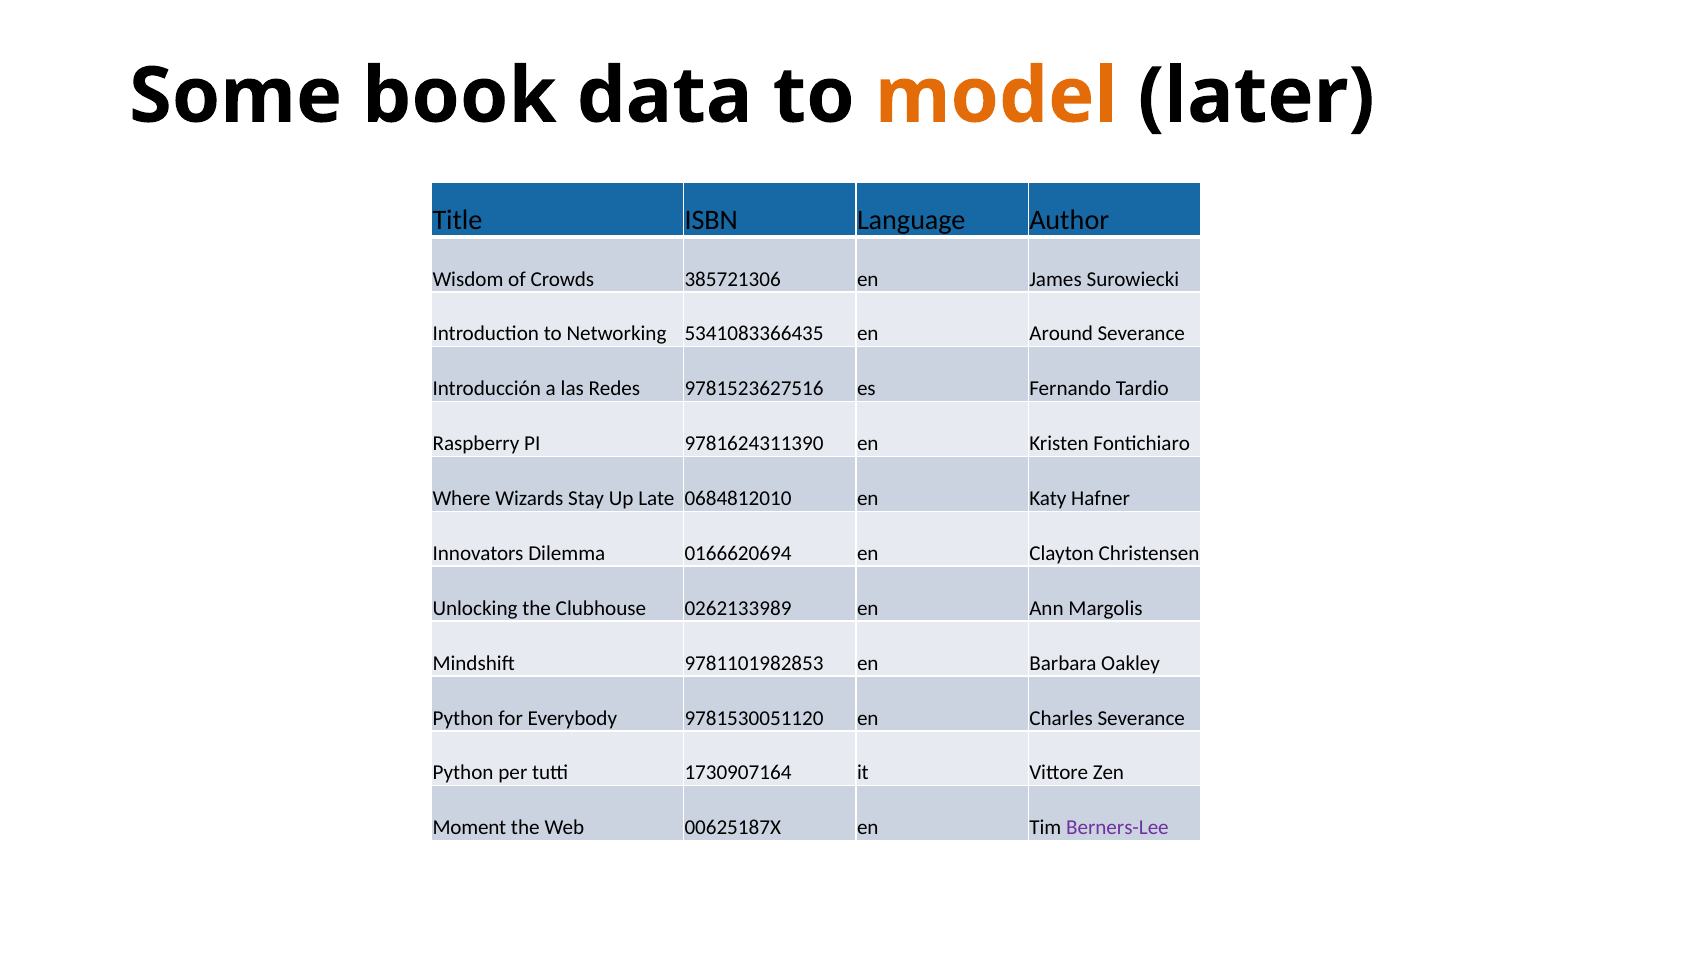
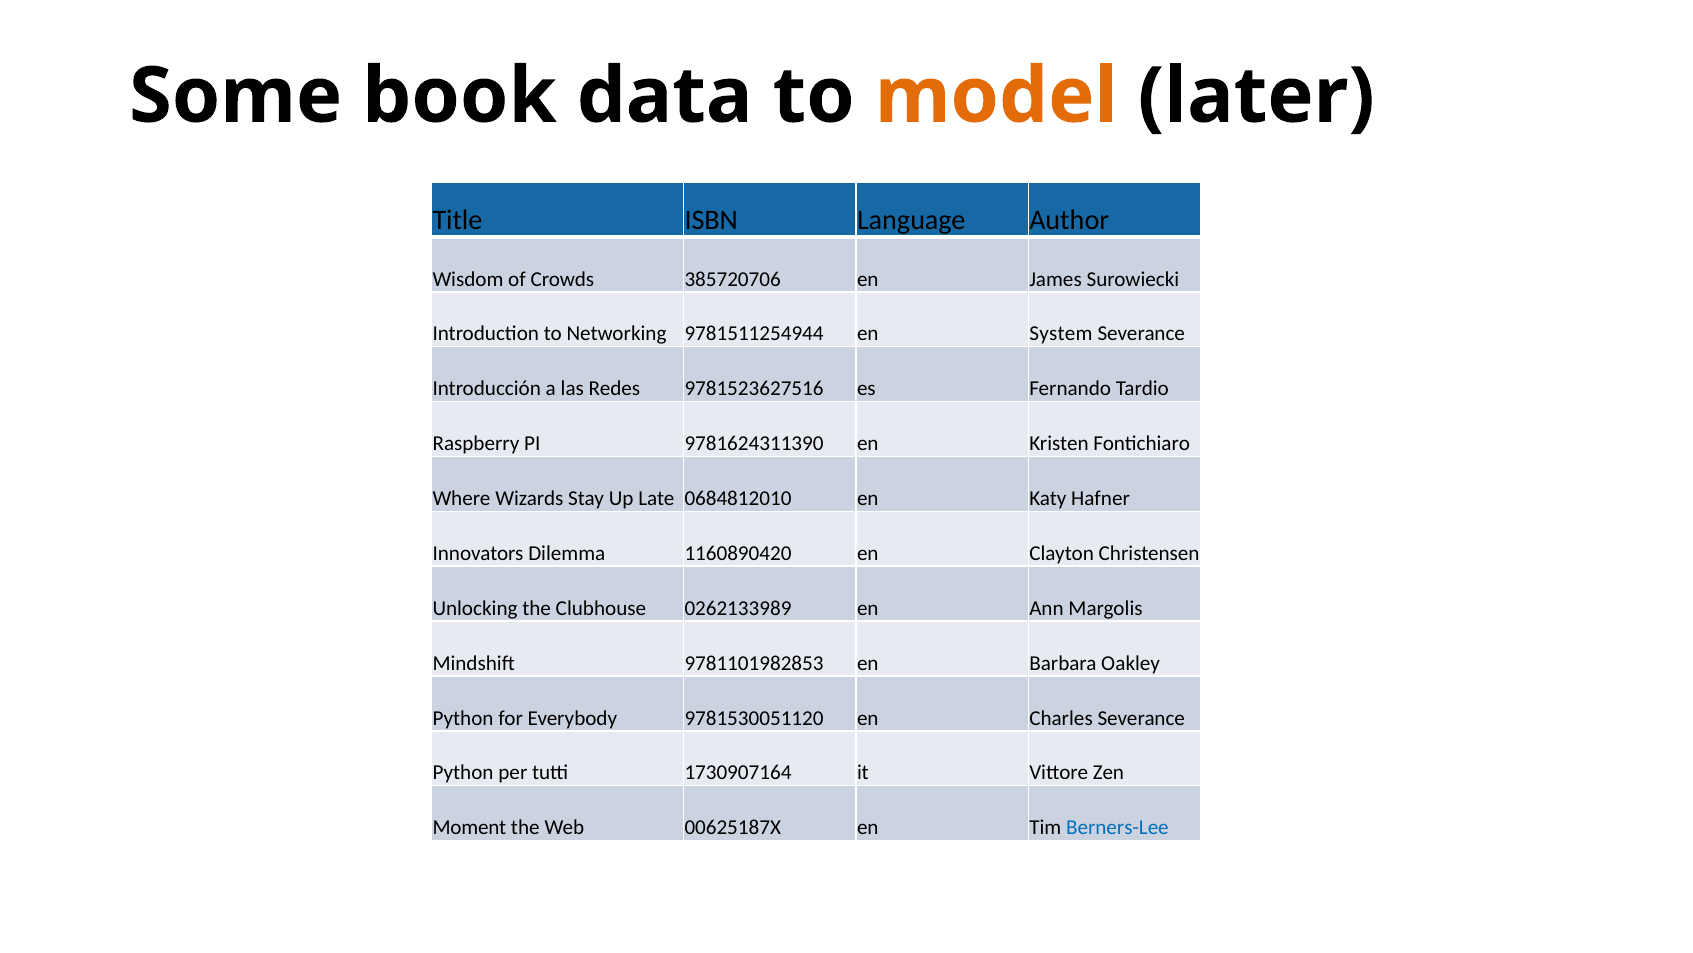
385721306: 385721306 -> 385720706
5341083366435: 5341083366435 -> 9781511254944
Around: Around -> System
0166620694: 0166620694 -> 1160890420
Berners-Lee colour: purple -> blue
